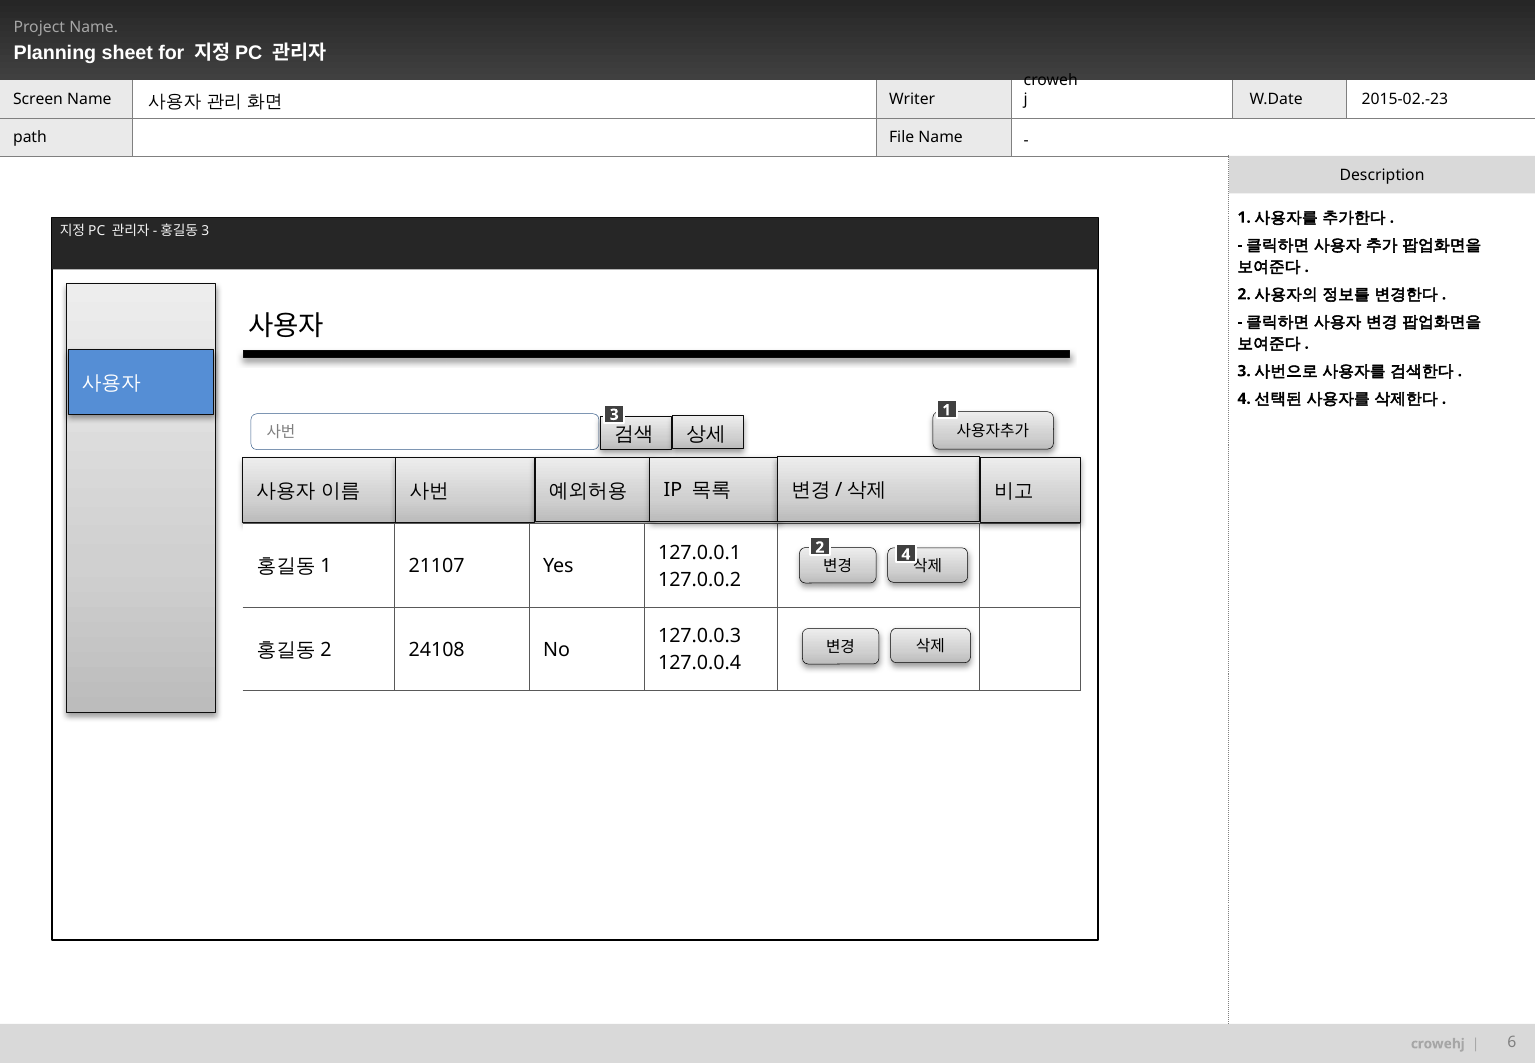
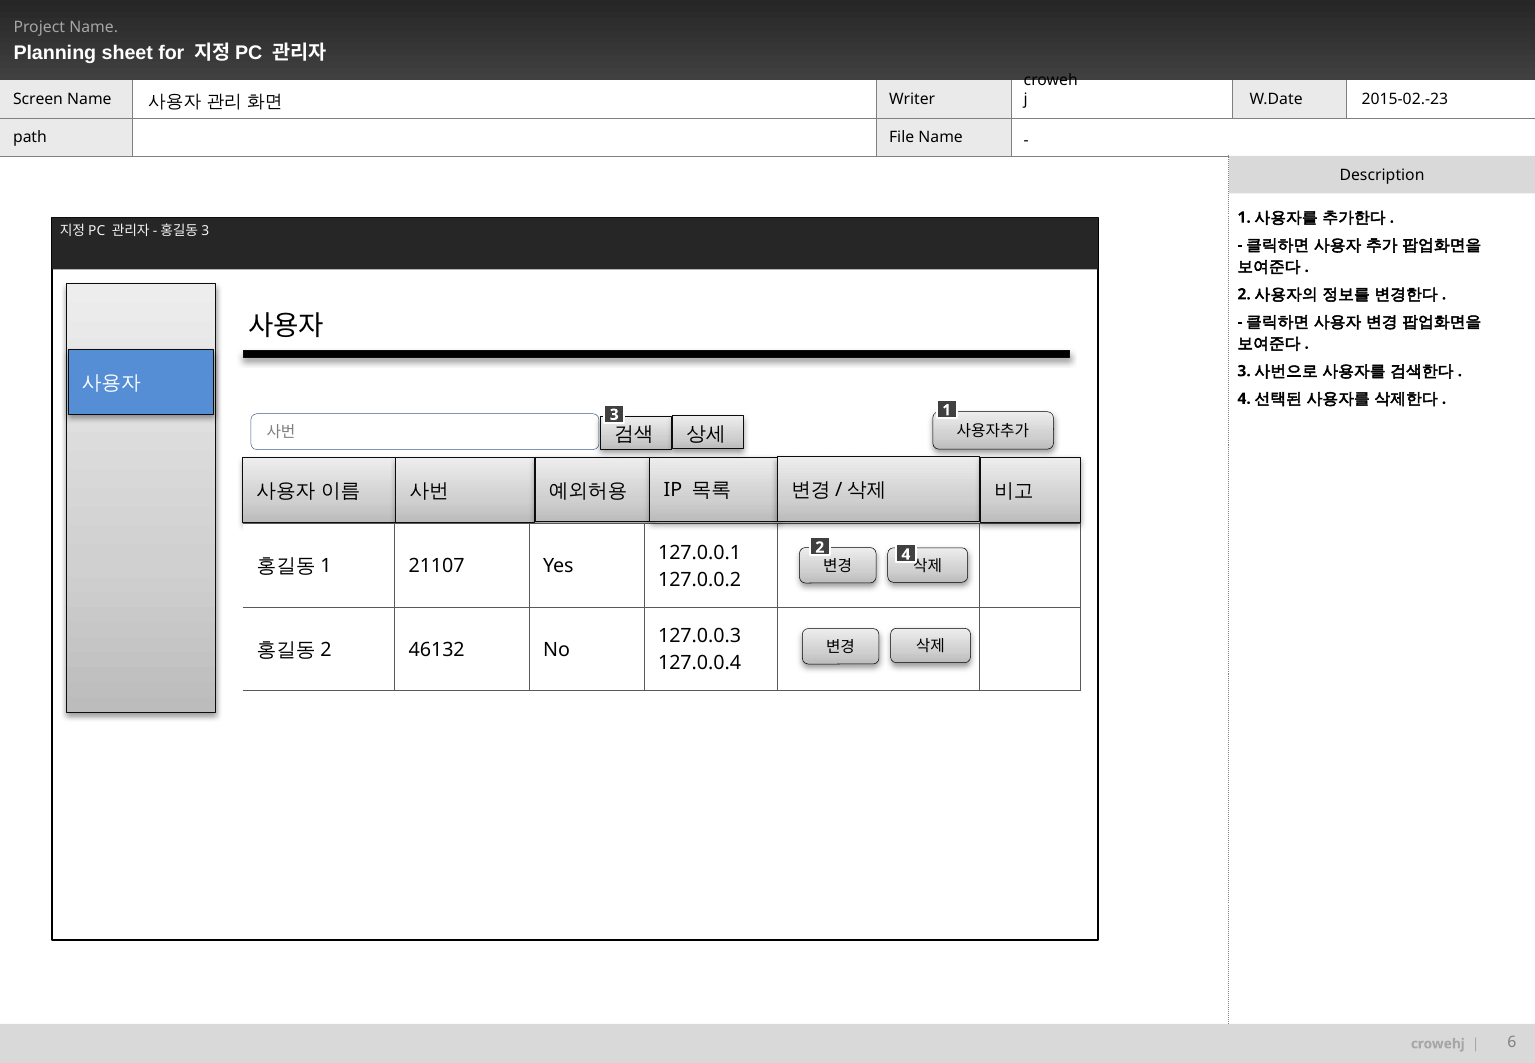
24108: 24108 -> 46132
